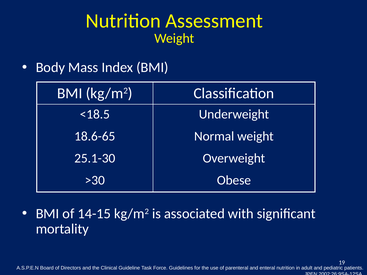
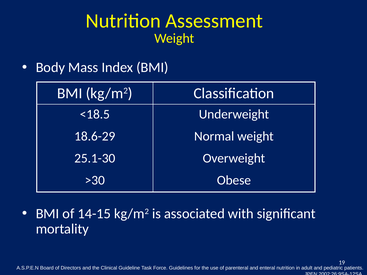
18.6-65: 18.6-65 -> 18.6-29
